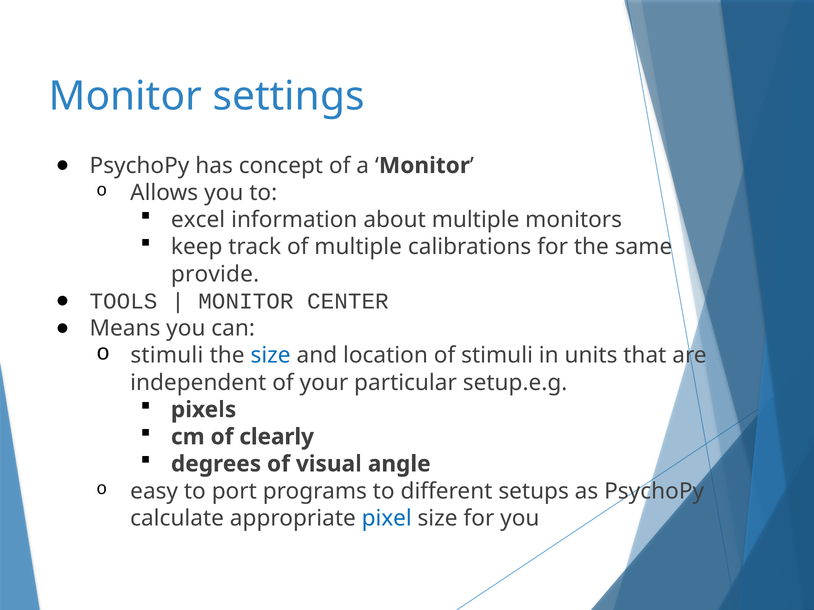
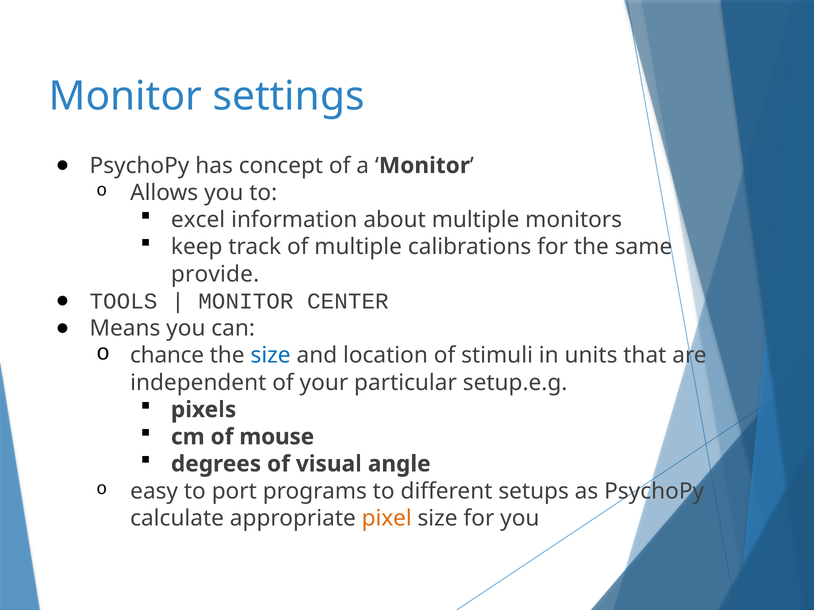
stimuli at (167, 356): stimuli -> chance
clearly: clearly -> mouse
pixel colour: blue -> orange
